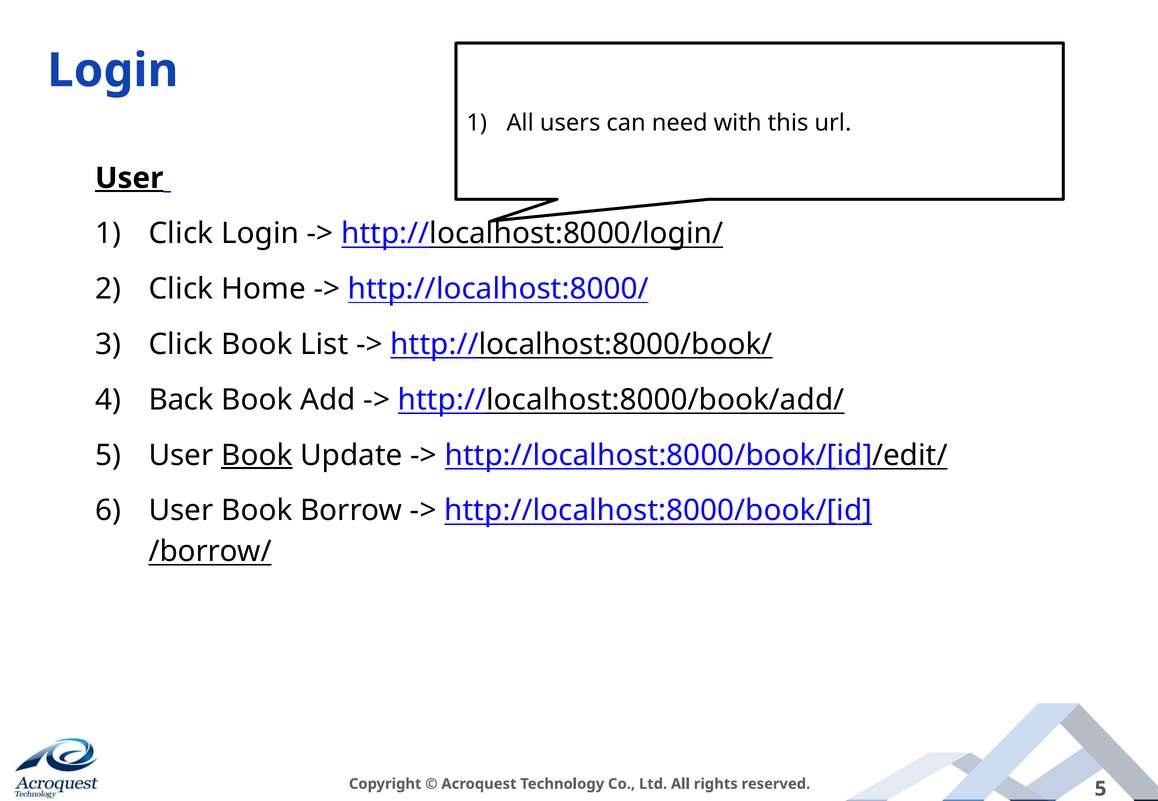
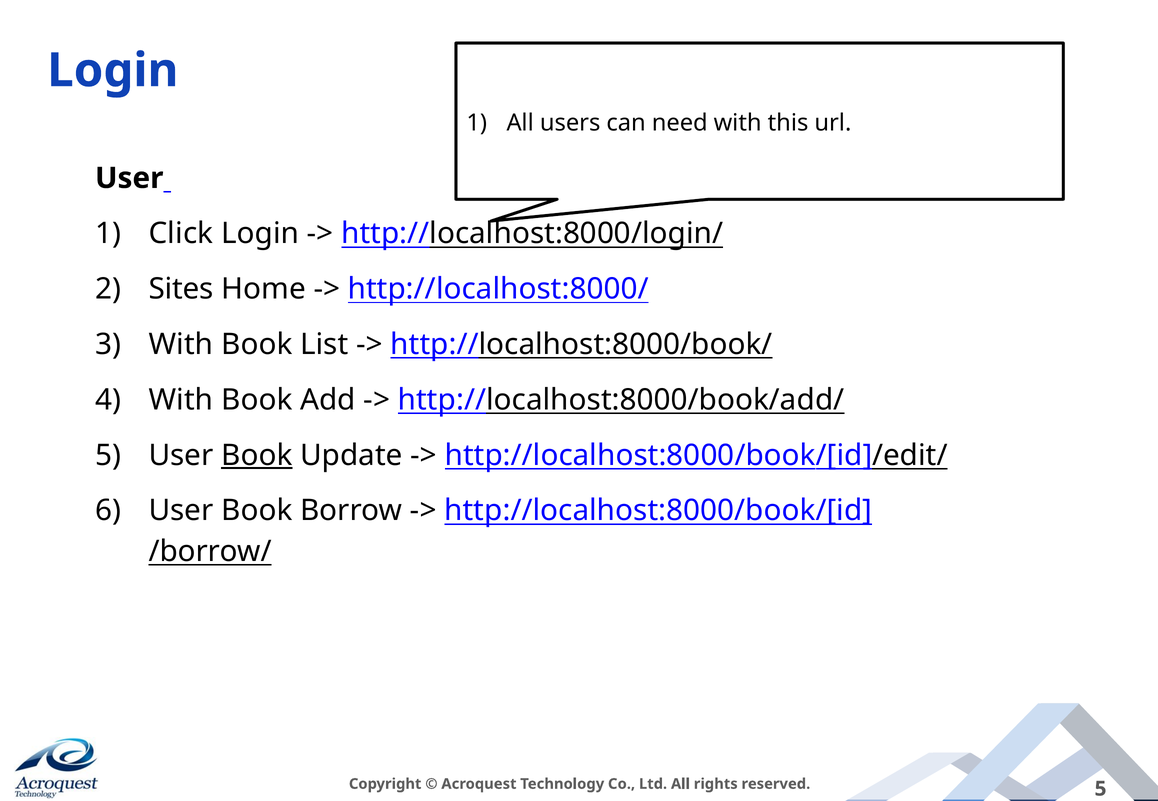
User at (129, 178) underline: present -> none
Click at (181, 289): Click -> Sites
Click at (181, 345): Click -> With
Back at (181, 400): Back -> With
